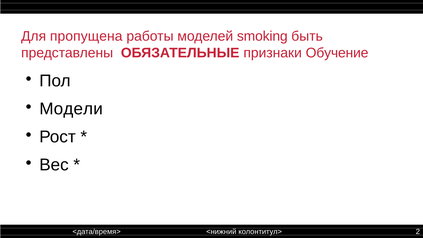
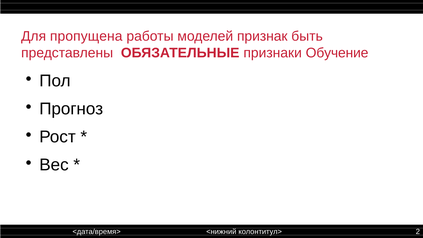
smoking: smoking -> признак
Модели: Модели -> Прогноз
